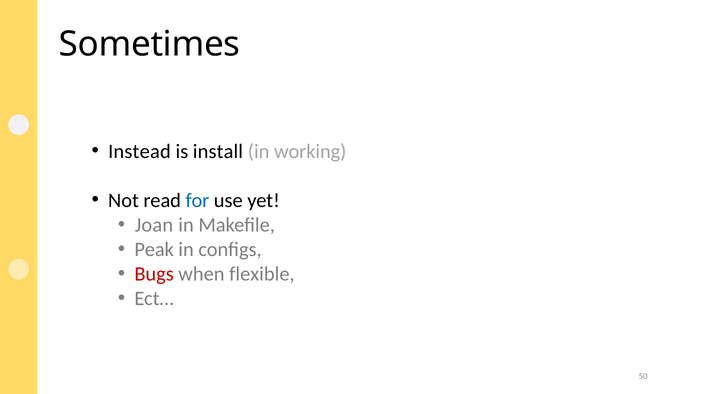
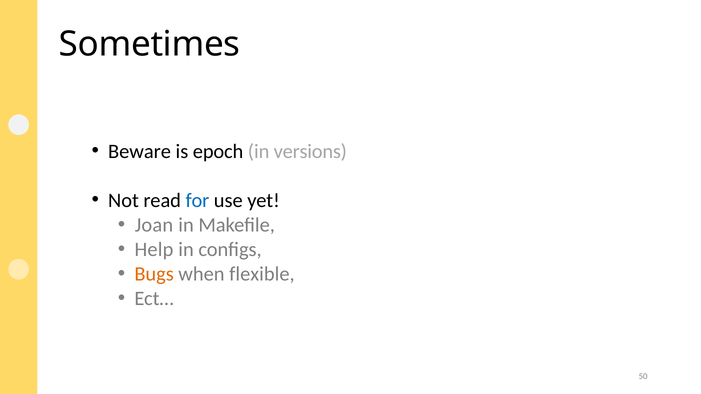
Instead: Instead -> Beware
install: install -> epoch
working: working -> versions
Peak: Peak -> Help
Bugs colour: red -> orange
